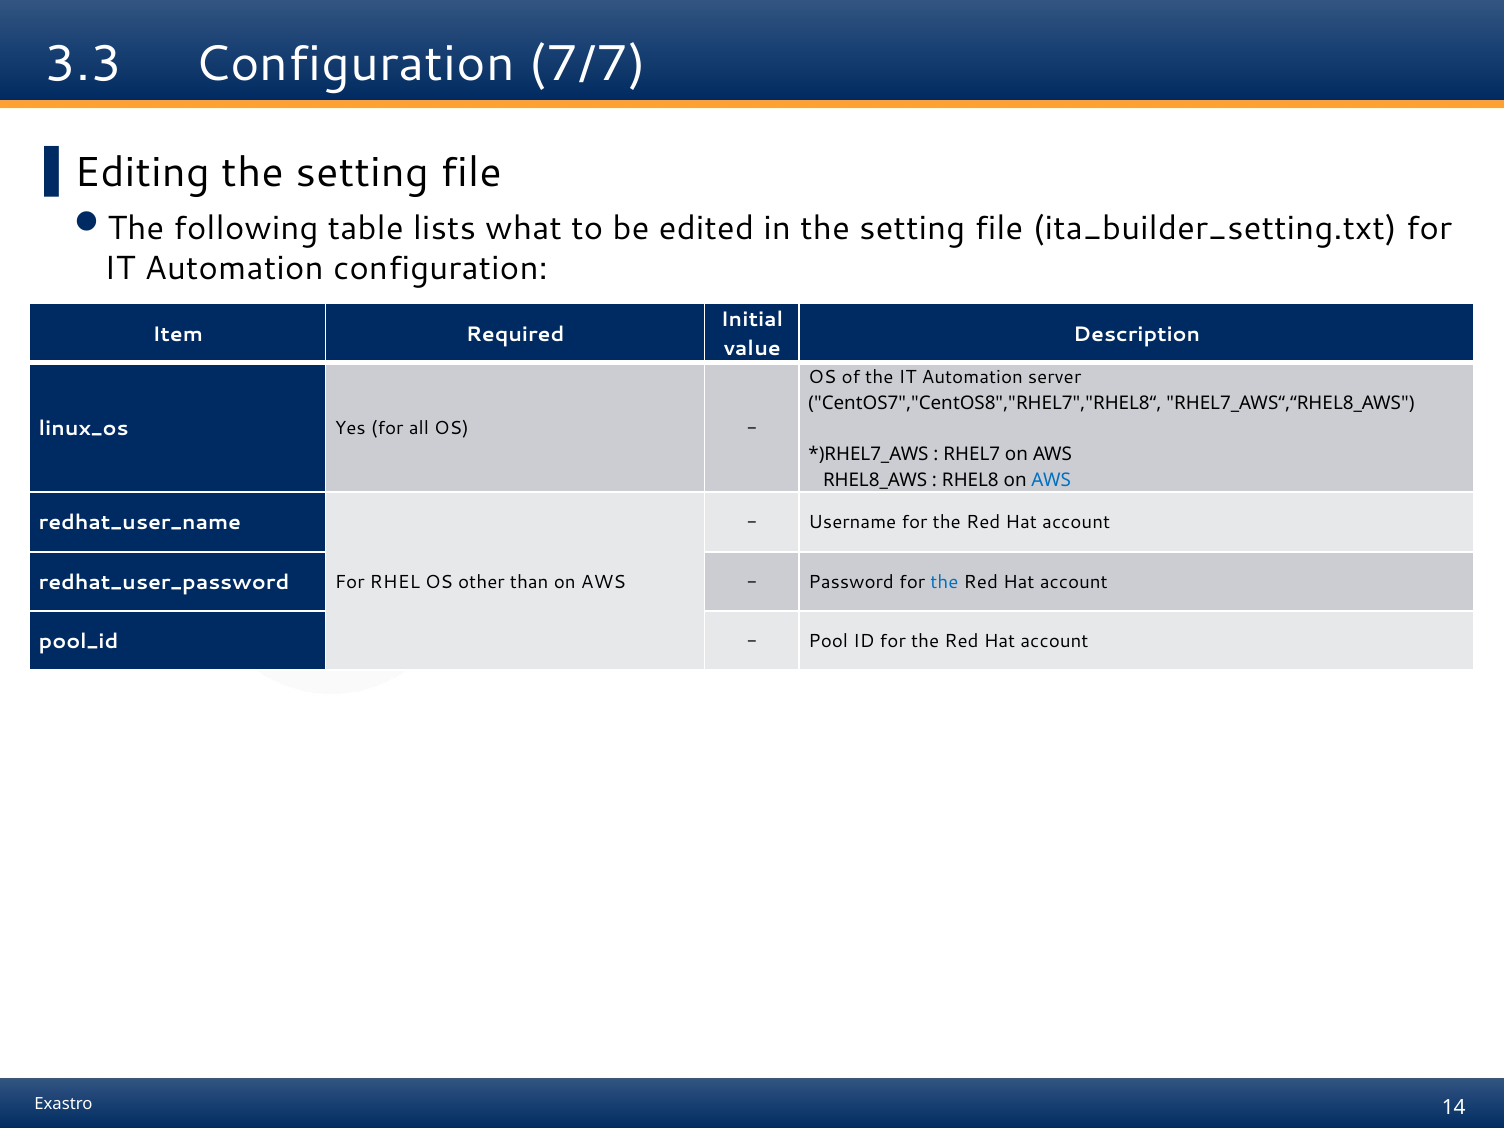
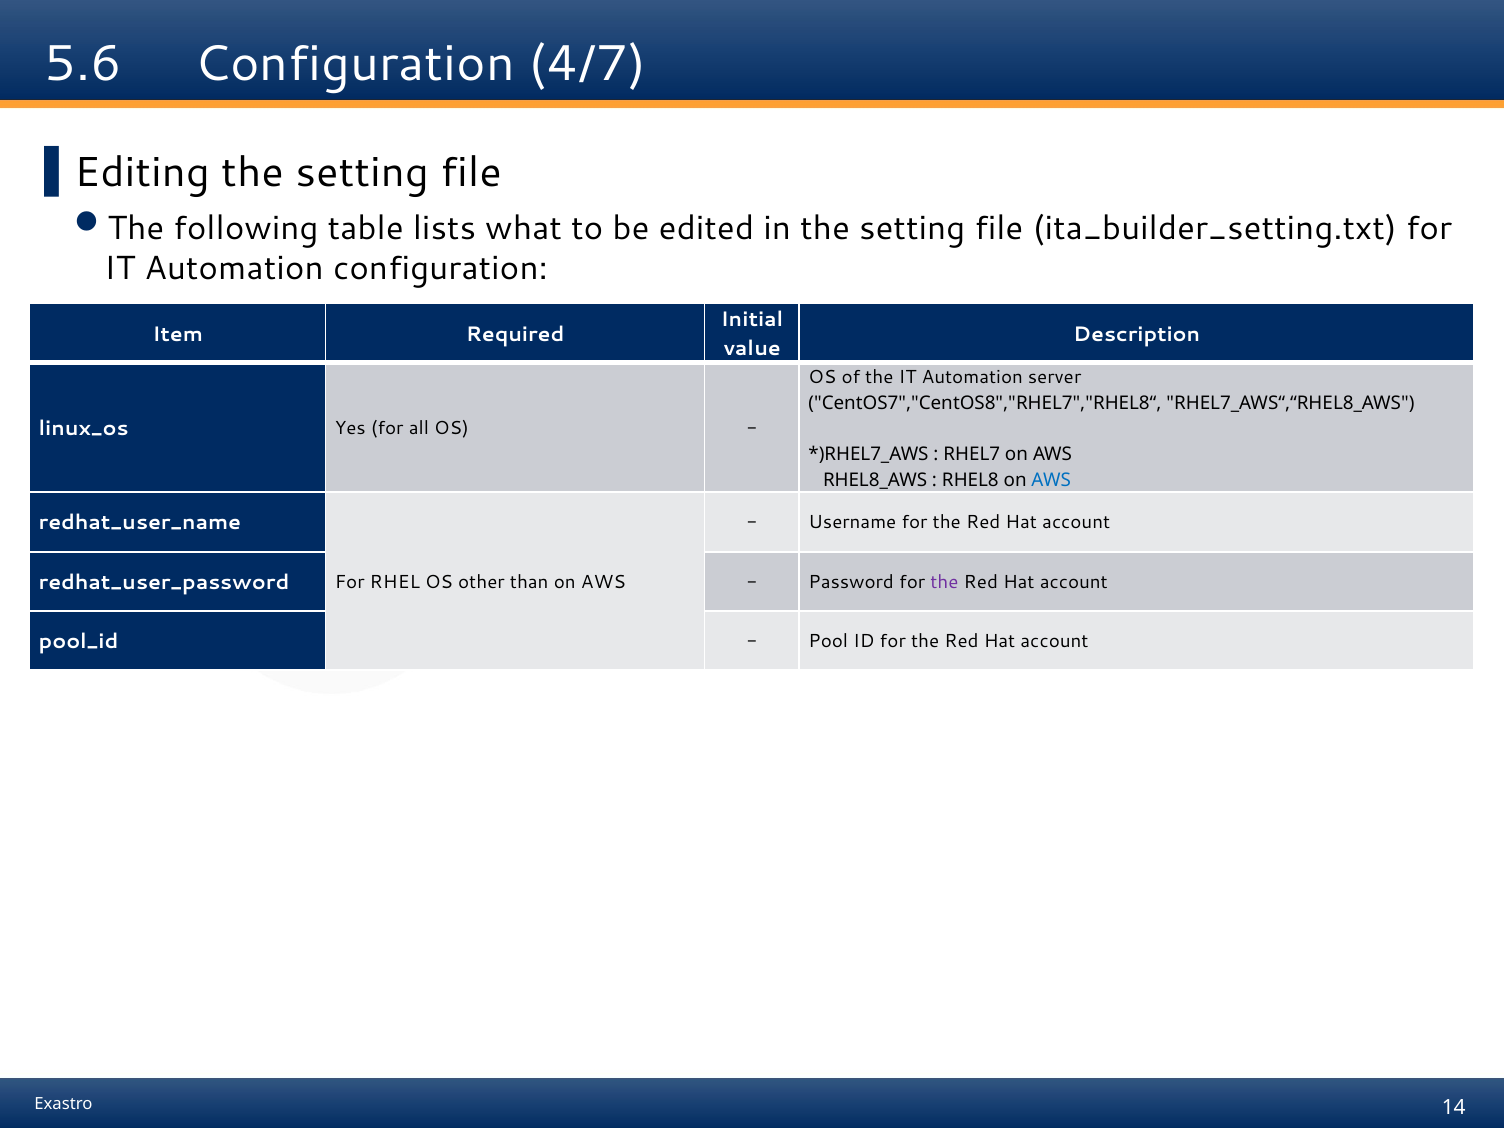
3.3: 3.3 -> 5.6
7/7: 7/7 -> 4/7
the at (944, 582) colour: blue -> purple
